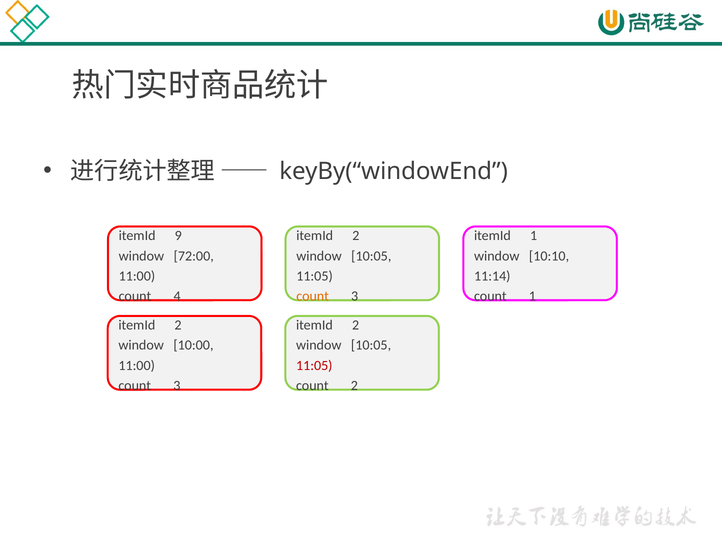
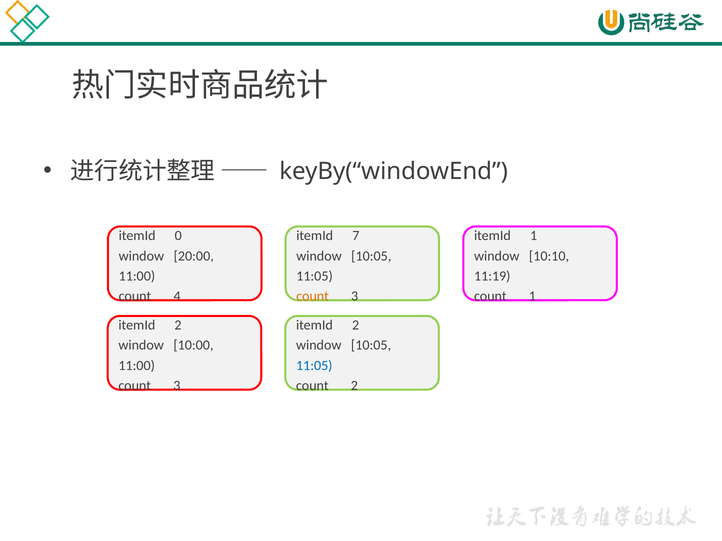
9: 9 -> 0
2 at (356, 236): 2 -> 7
72:00: 72:00 -> 20:00
11:14: 11:14 -> 11:19
11:05 at (314, 366) colour: red -> blue
